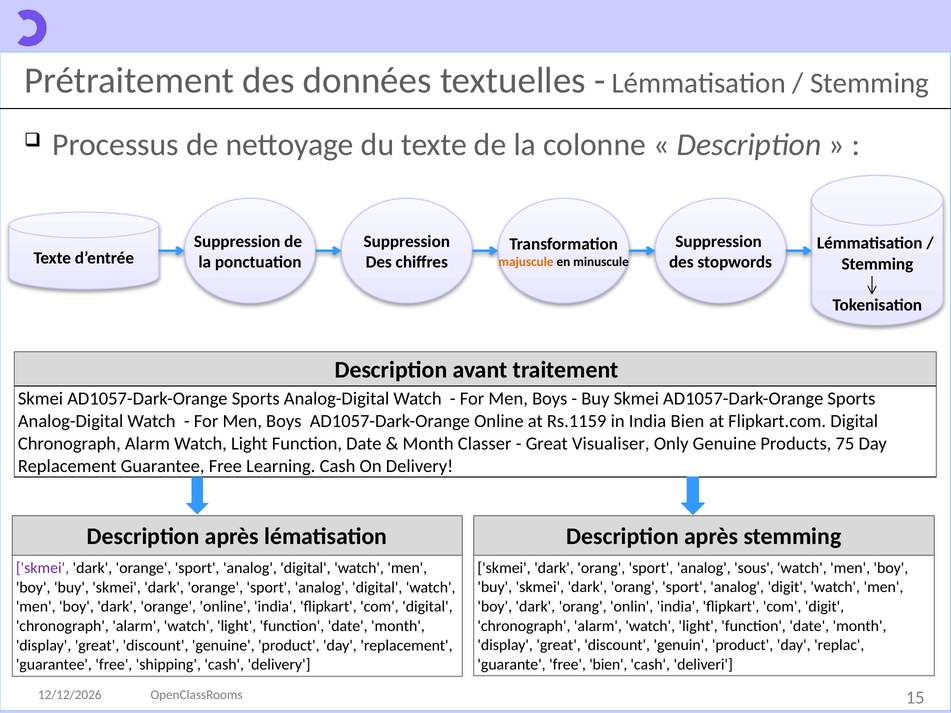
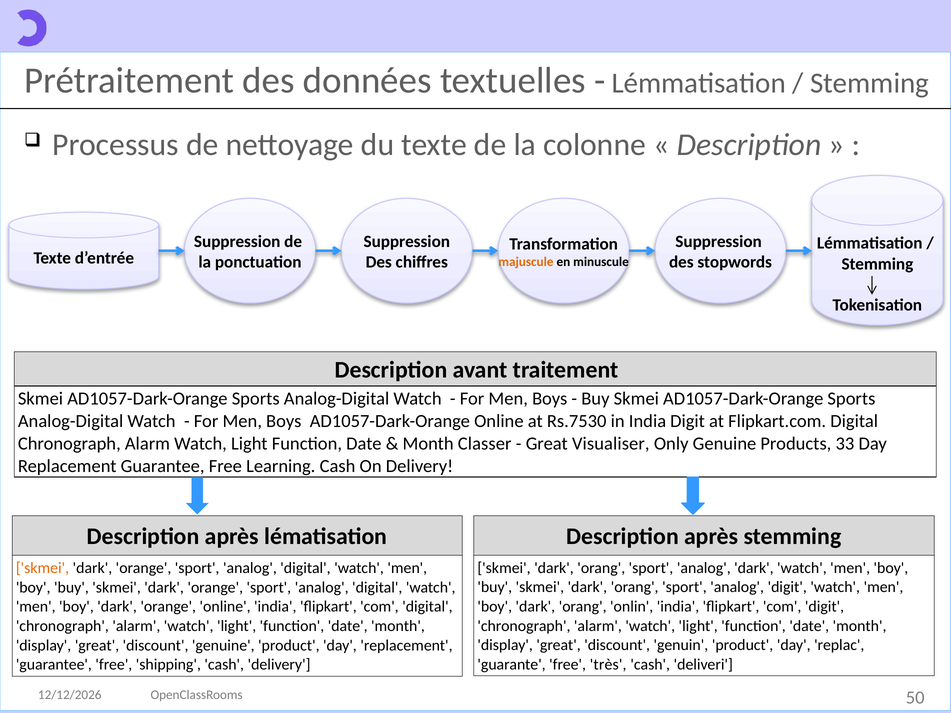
Rs.1159: Rs.1159 -> Rs.7530
India Bien: Bien -> Digit
75: 75 -> 33
analog sous: sous -> dark
skmei at (42, 568) colour: purple -> orange
free bien: bien -> très
15: 15 -> 50
